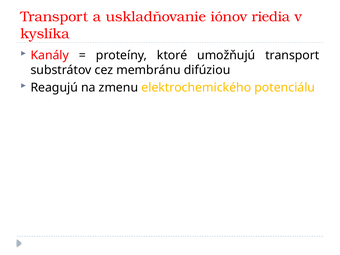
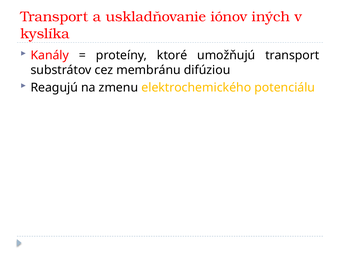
riedia: riedia -> iných
